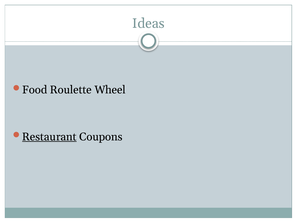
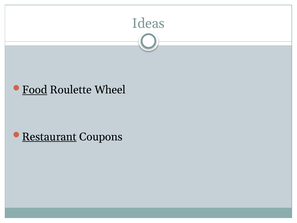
Food underline: none -> present
